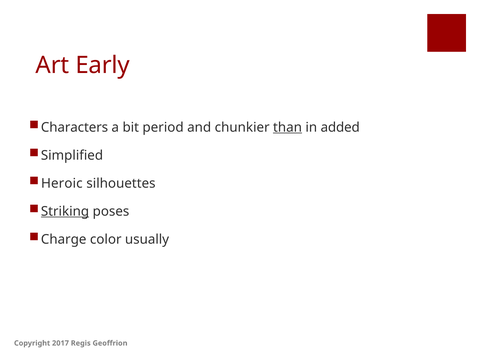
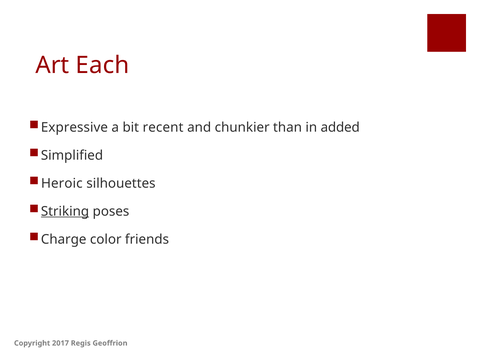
Early: Early -> Each
Characters: Characters -> Expressive
period: period -> recent
than underline: present -> none
usually: usually -> friends
